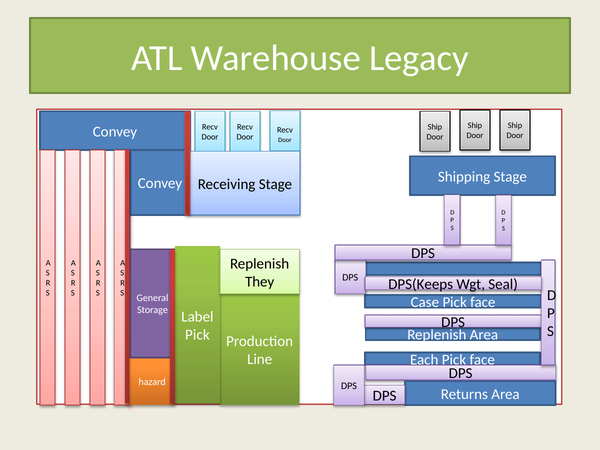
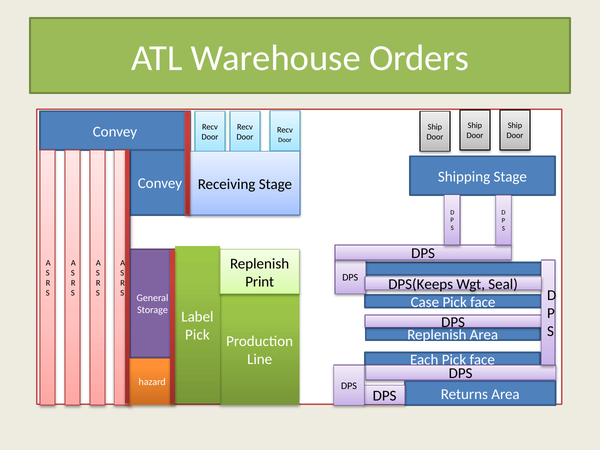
Legacy: Legacy -> Orders
They: They -> Print
